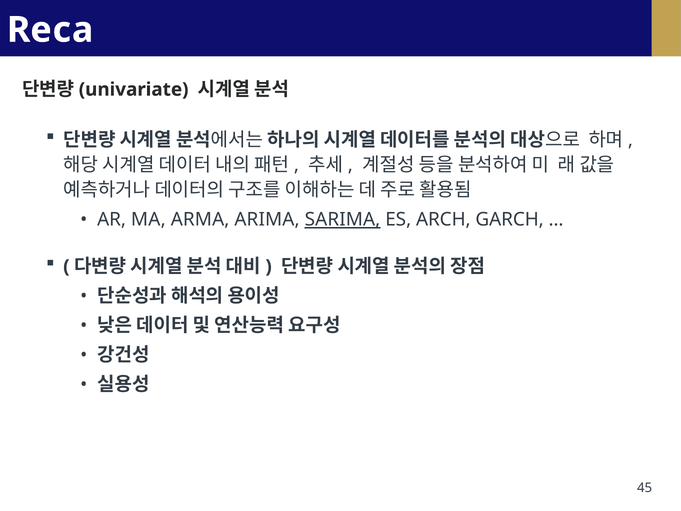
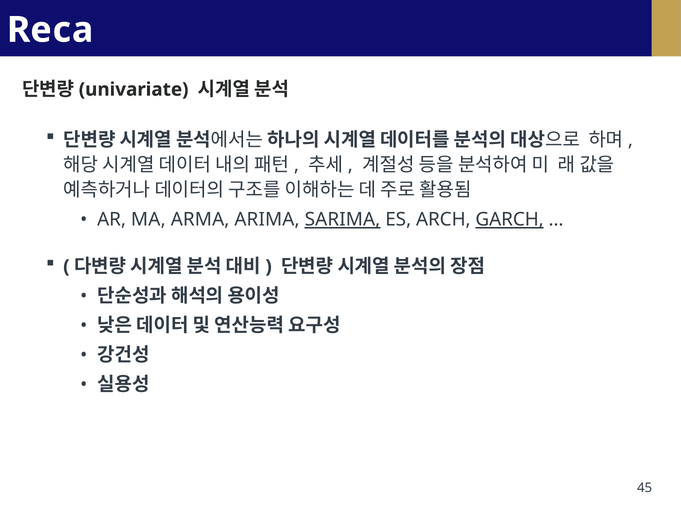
GARCH underline: none -> present
